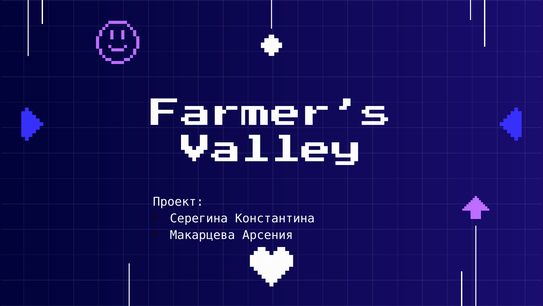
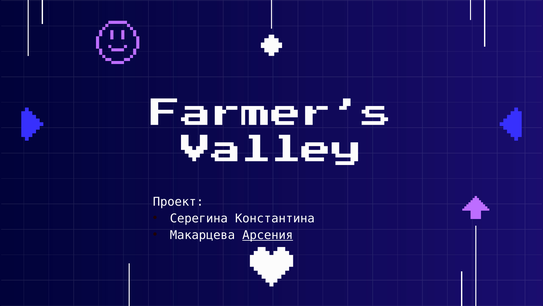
Арсения underline: none -> present
